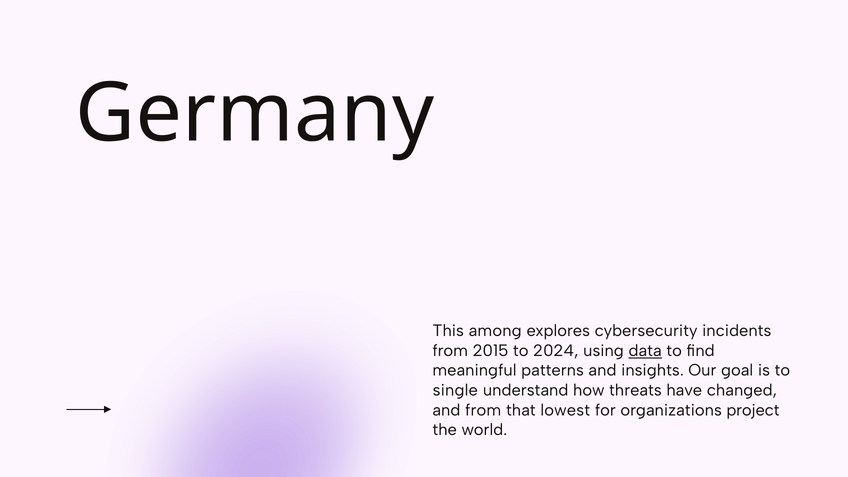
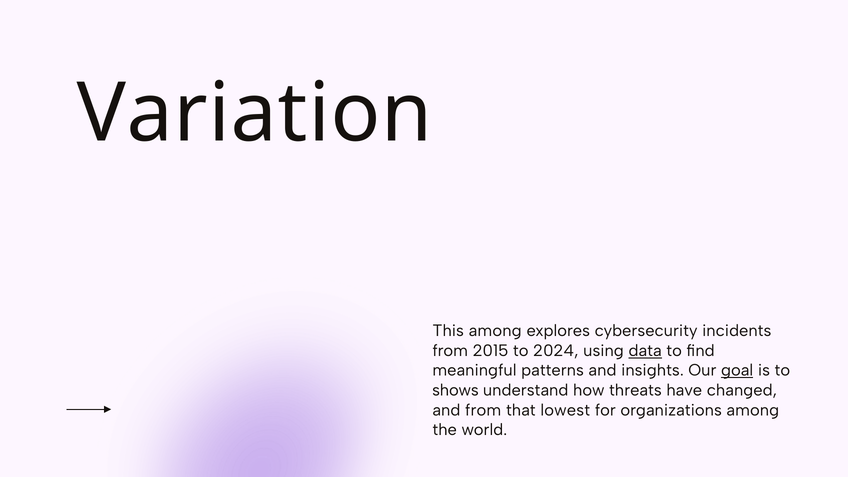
Germany: Germany -> Variation
goal underline: none -> present
single: single -> shows
organizations project: project -> among
